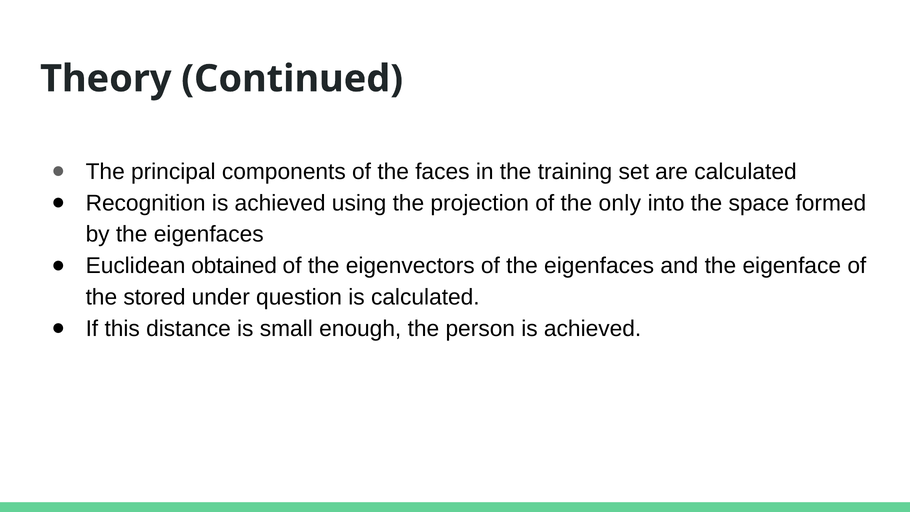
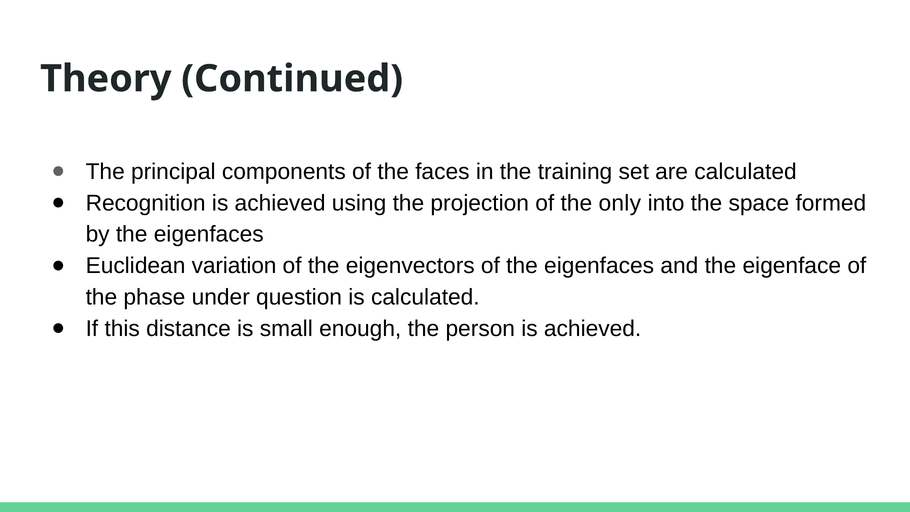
obtained: obtained -> variation
stored: stored -> phase
